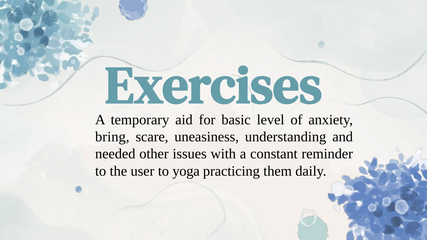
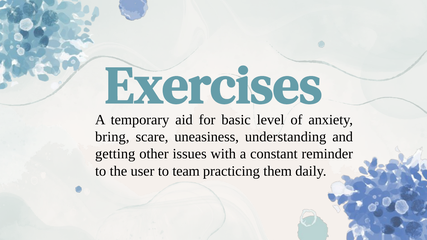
needed: needed -> getting
yoga: yoga -> team
